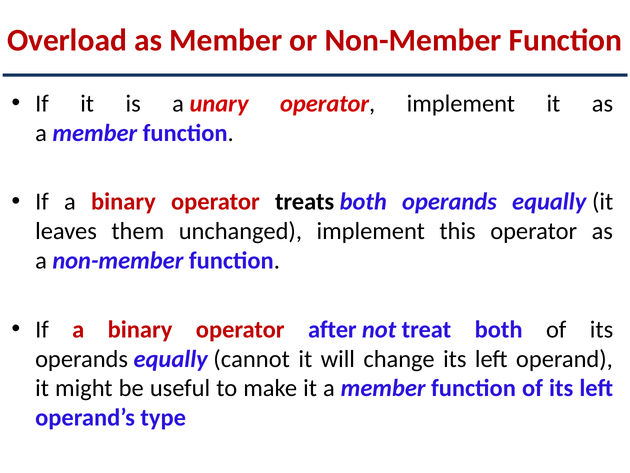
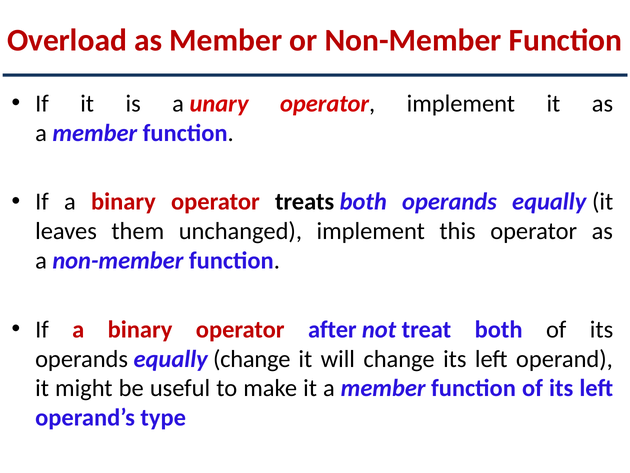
equally cannot: cannot -> change
